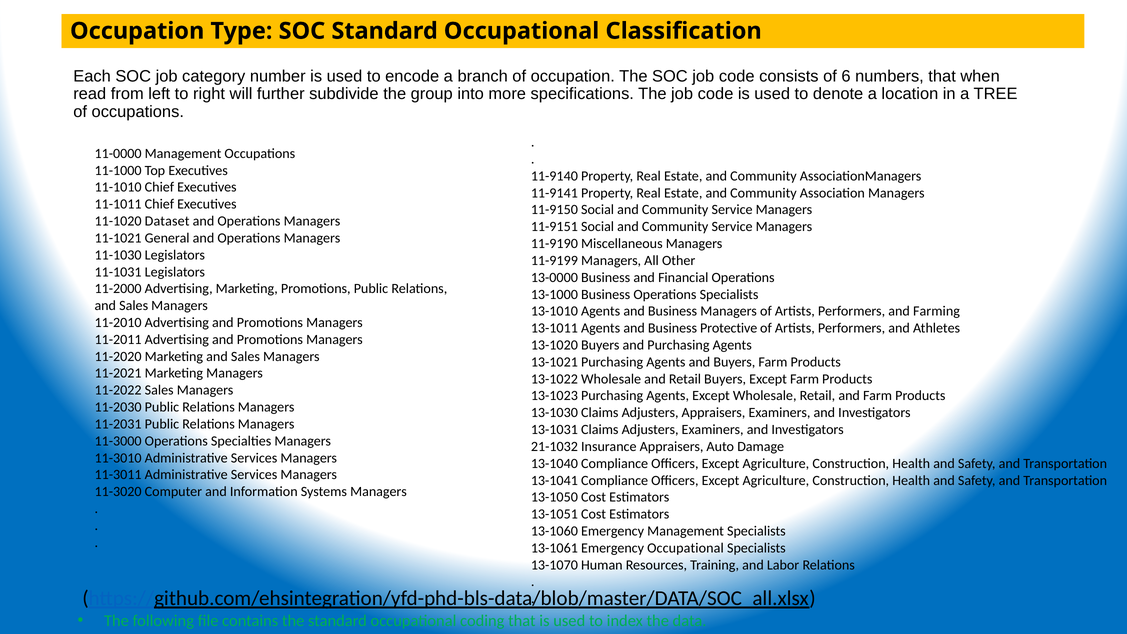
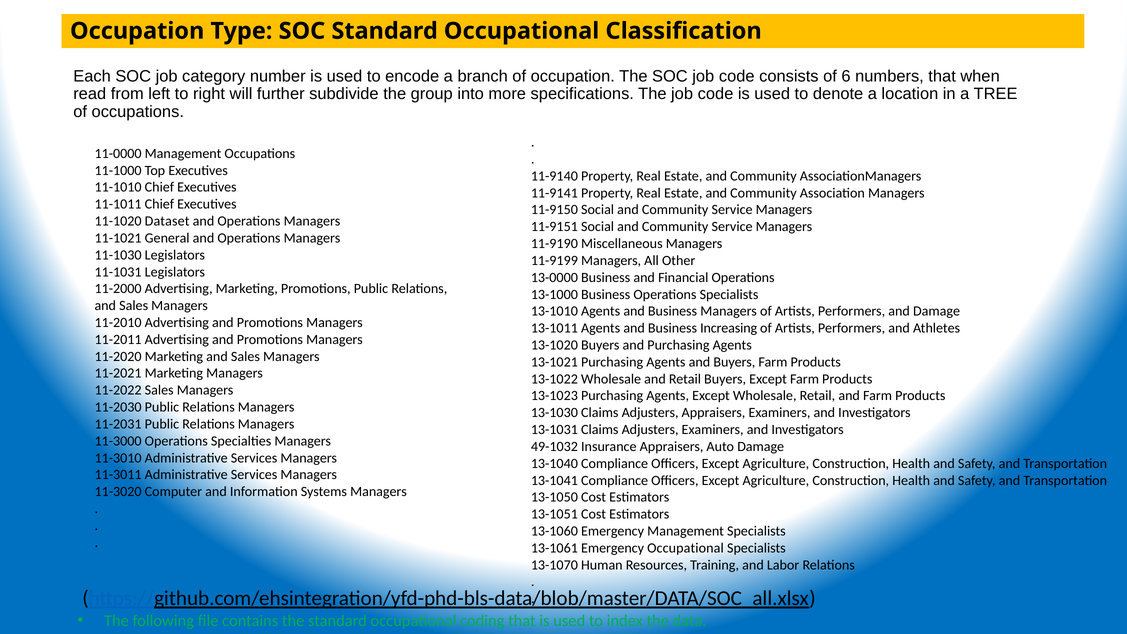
and Farming: Farming -> Damage
Protective: Protective -> Increasing
21-1032: 21-1032 -> 49-1032
